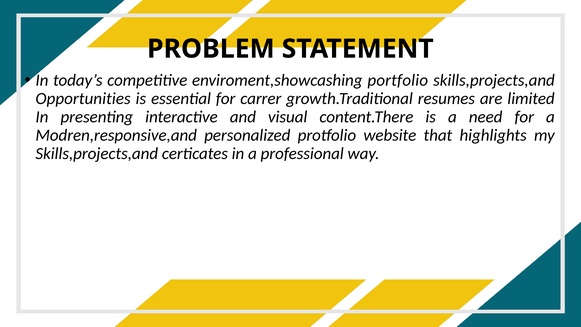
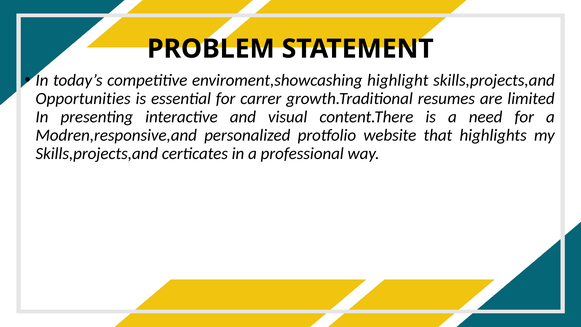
portfolio: portfolio -> highlight
